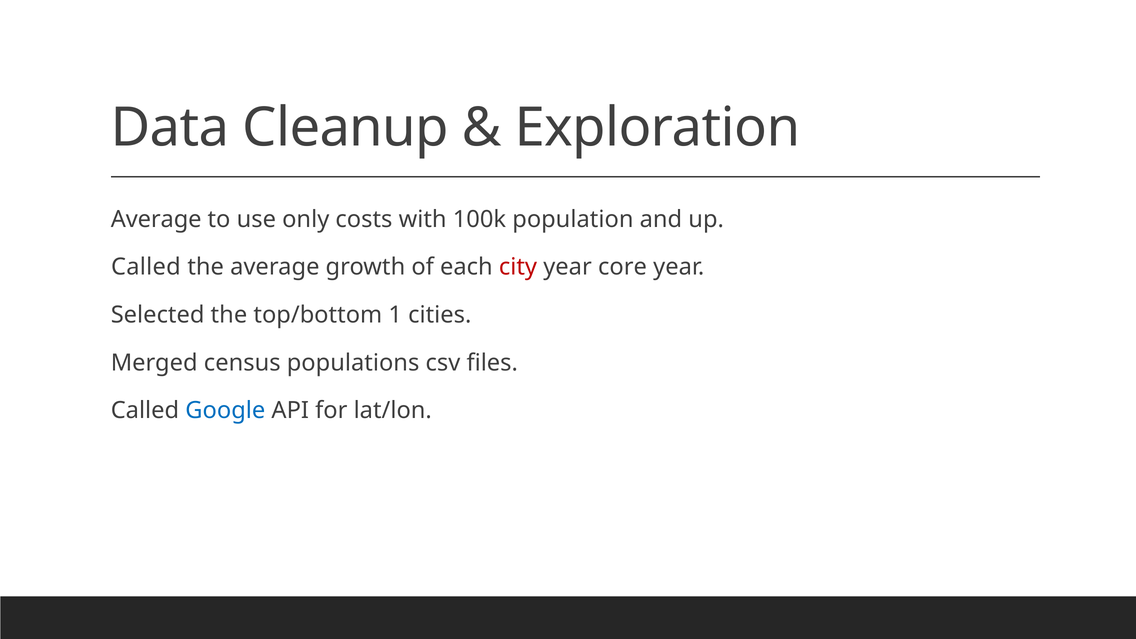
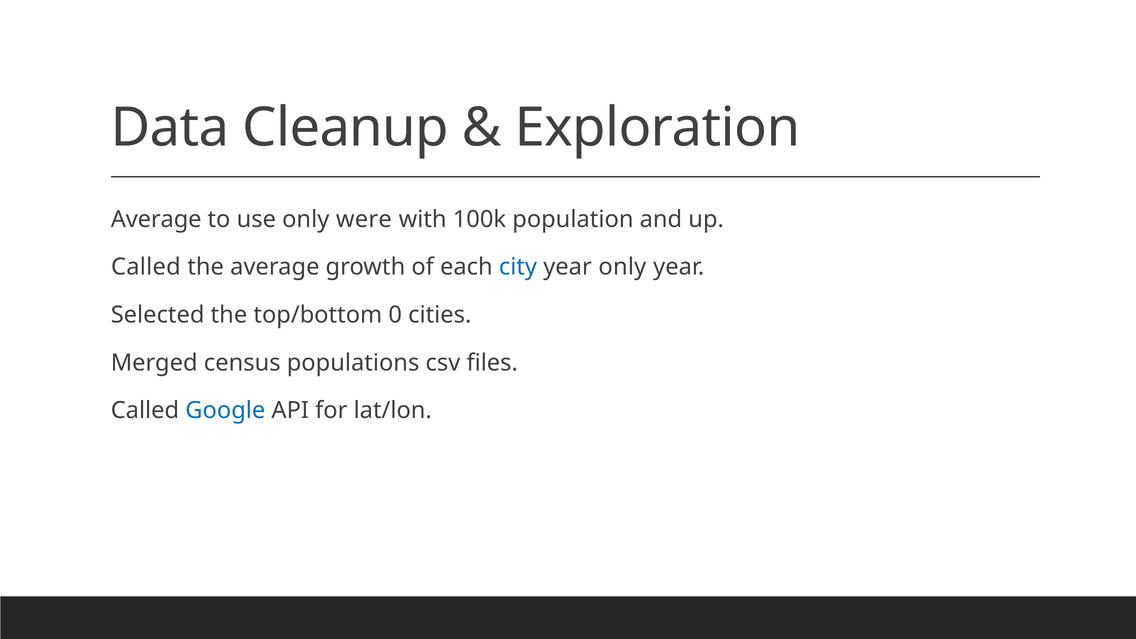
costs: costs -> were
city colour: red -> blue
year core: core -> only
1: 1 -> 0
